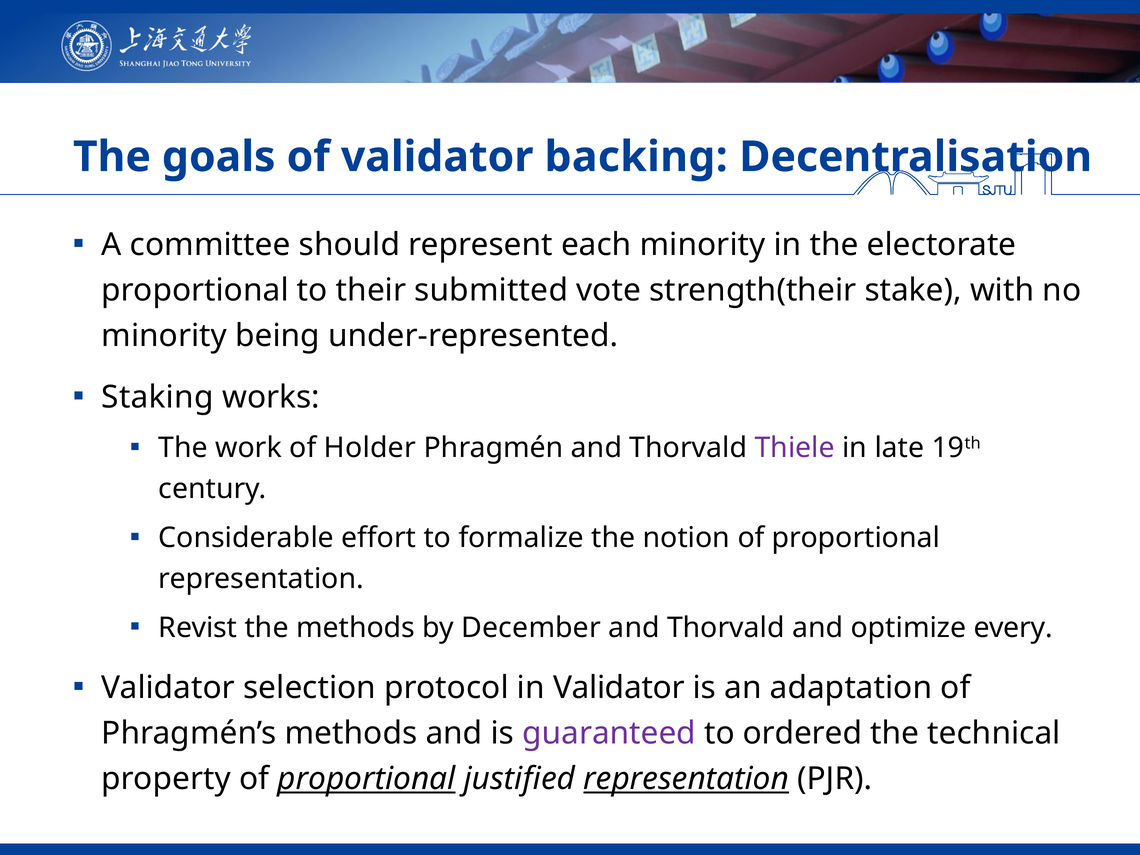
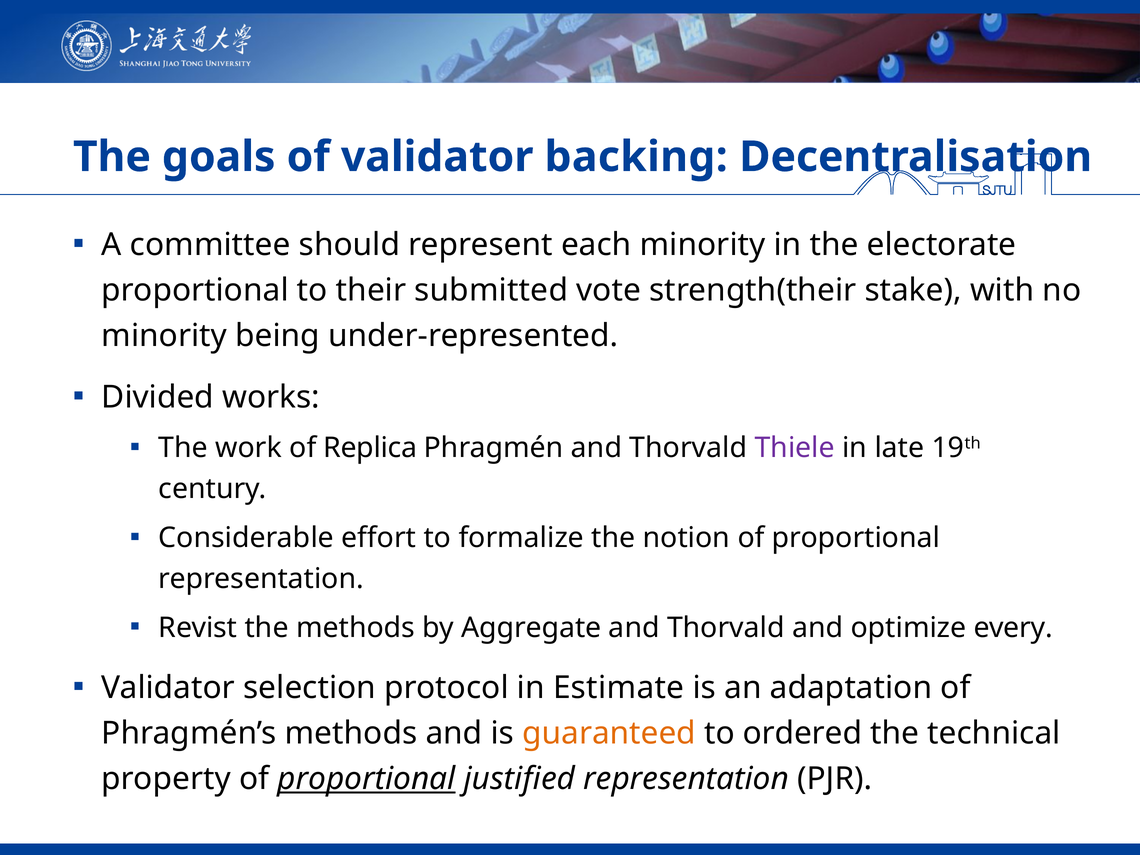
Staking: Staking -> Divided
Holder: Holder -> Replica
December: December -> Aggregate
in Validator: Validator -> Estimate
guaranteed colour: purple -> orange
representation at (686, 779) underline: present -> none
